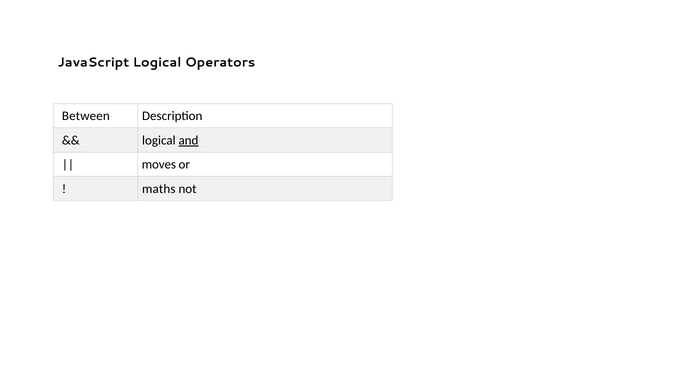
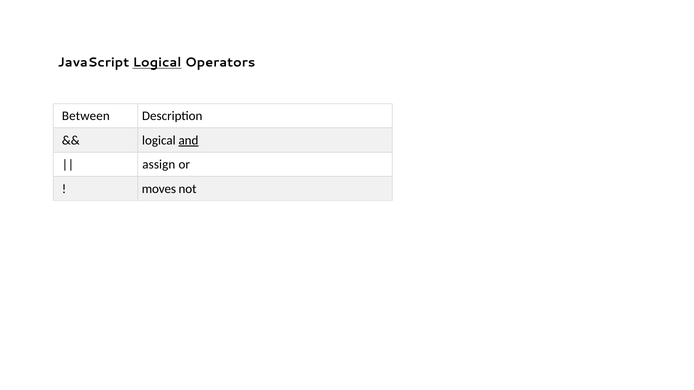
Logical at (157, 63) underline: none -> present
moves: moves -> assign
maths: maths -> moves
